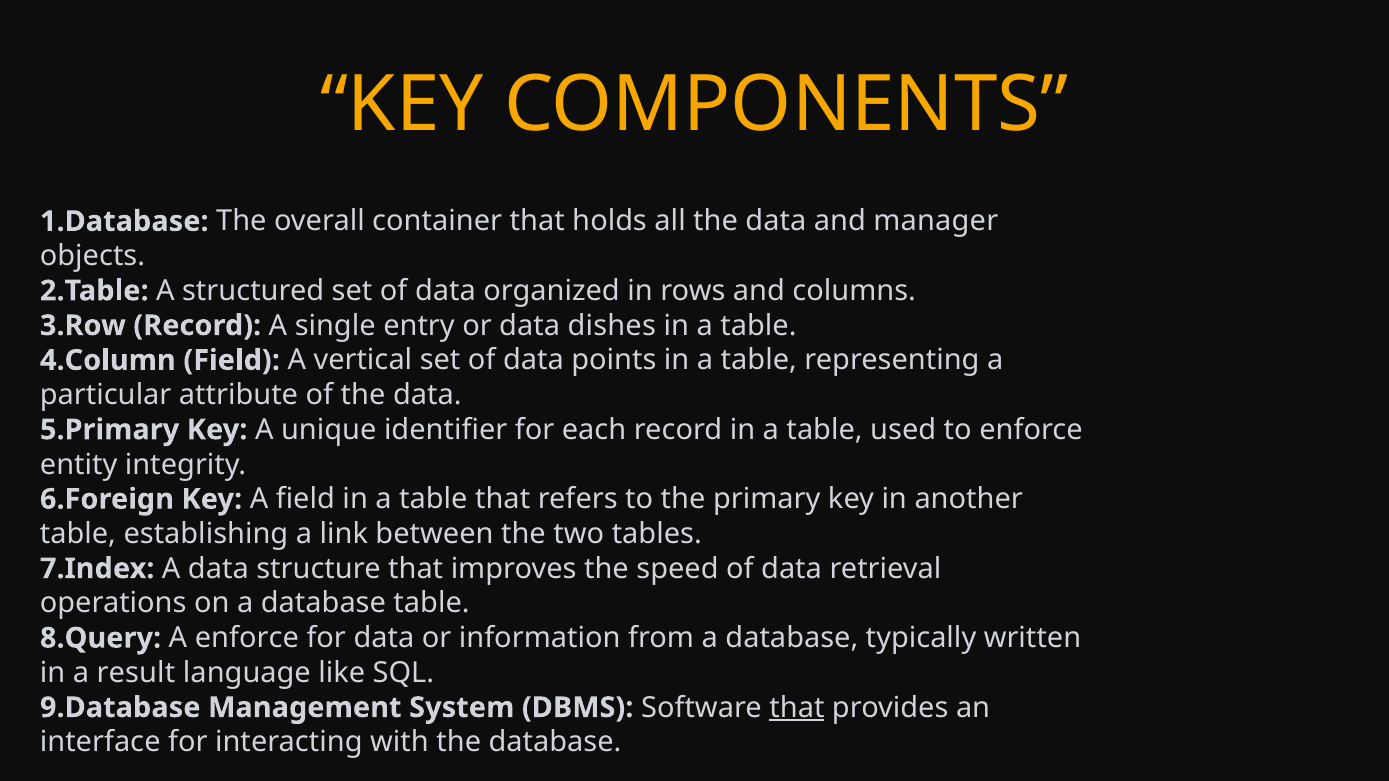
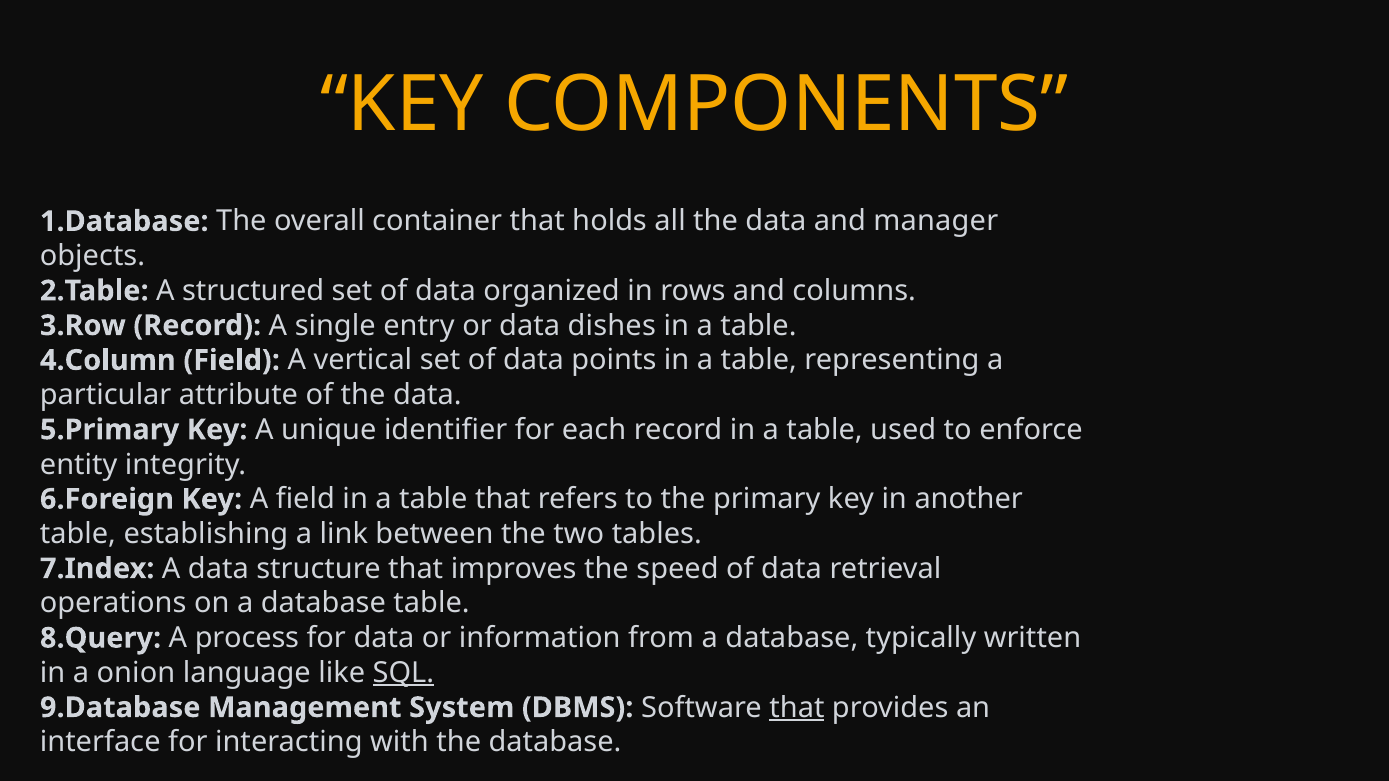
A enforce: enforce -> process
result: result -> onion
SQL underline: none -> present
